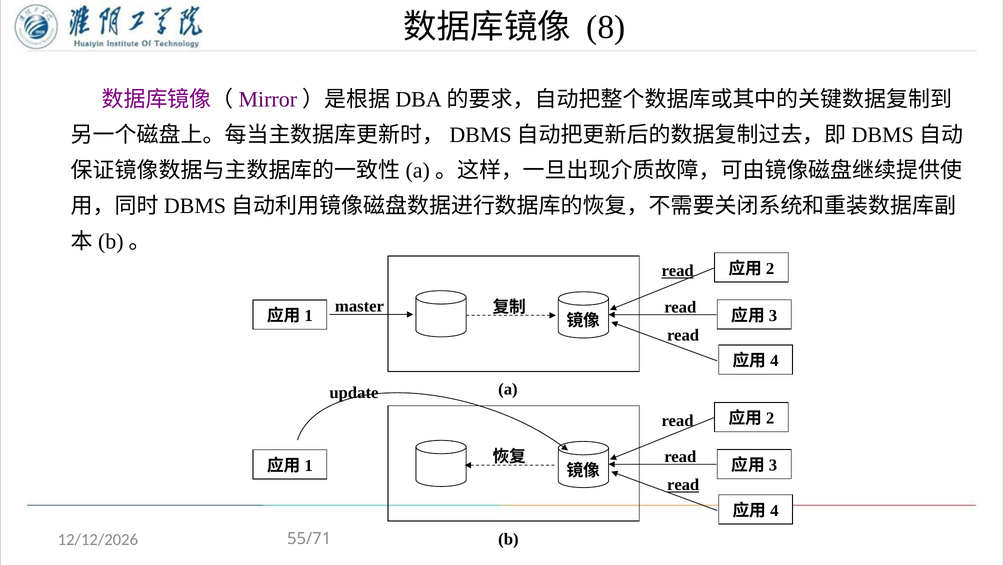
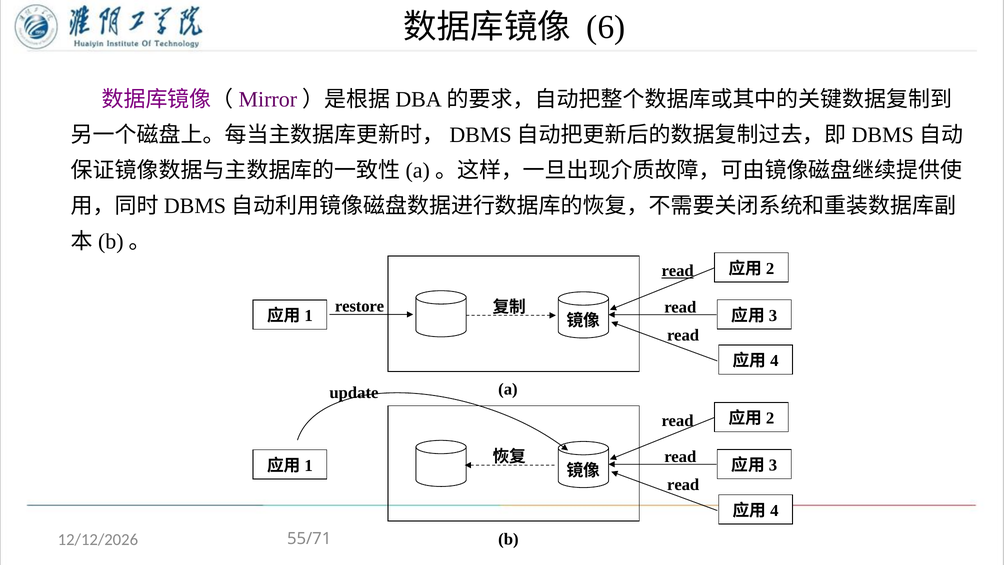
8: 8 -> 6
master: master -> restore
read at (683, 485) underline: present -> none
